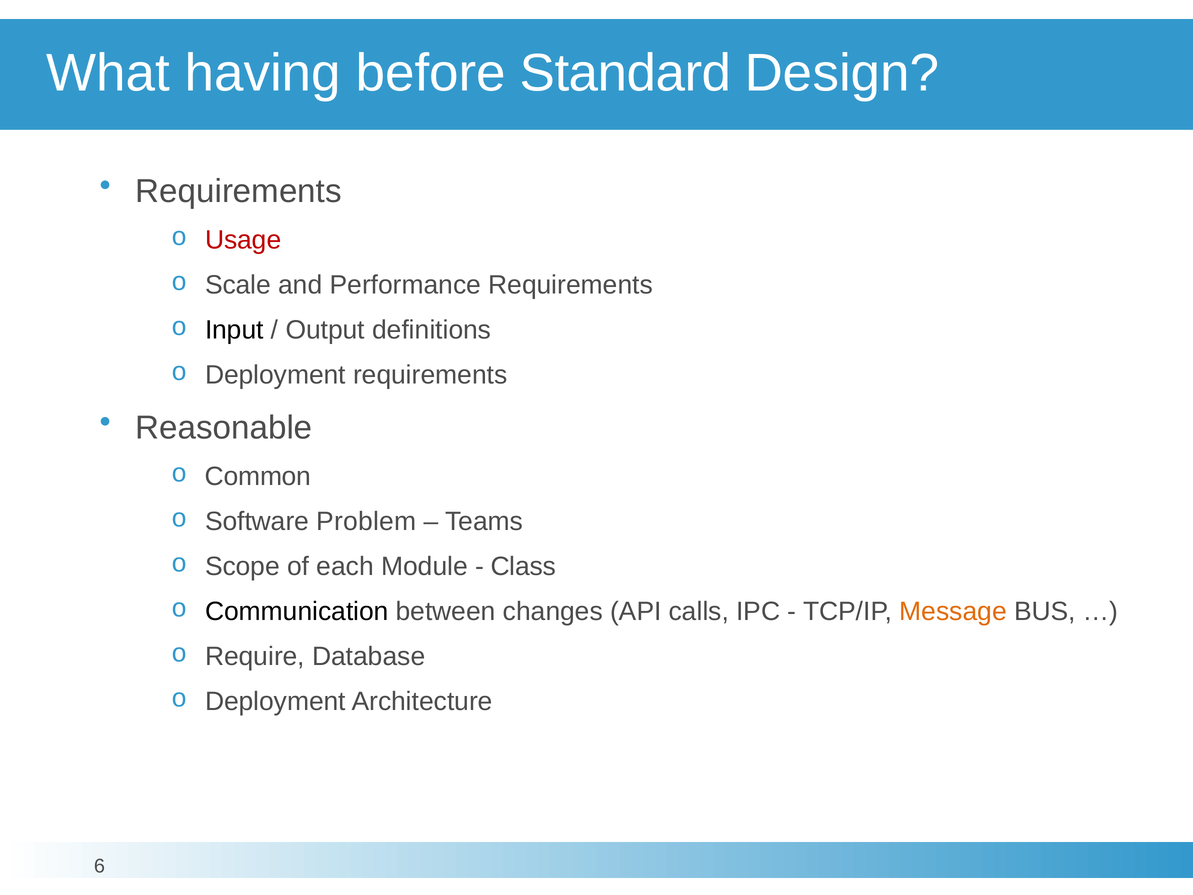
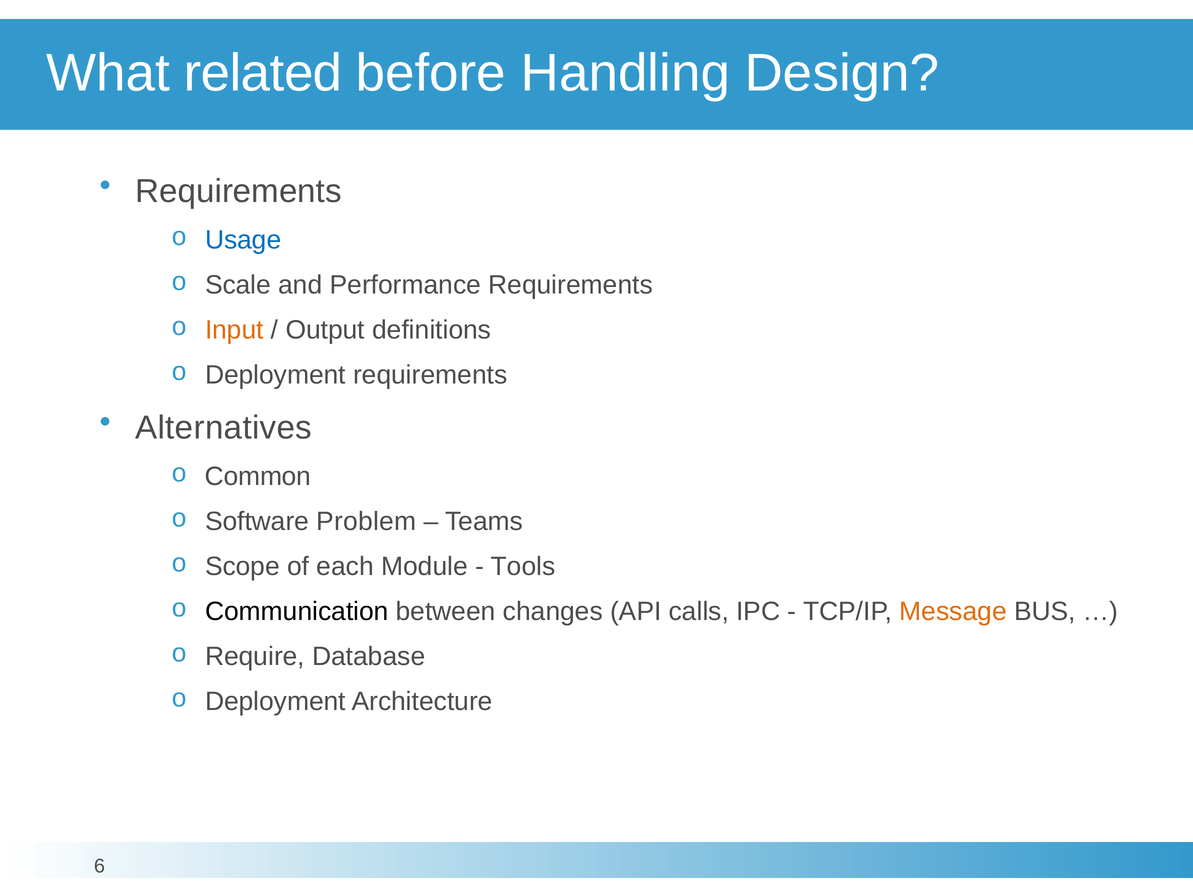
having: having -> related
Standard: Standard -> Handling
Usage colour: red -> blue
Input colour: black -> orange
Reasonable: Reasonable -> Alternatives
Class: Class -> Tools
